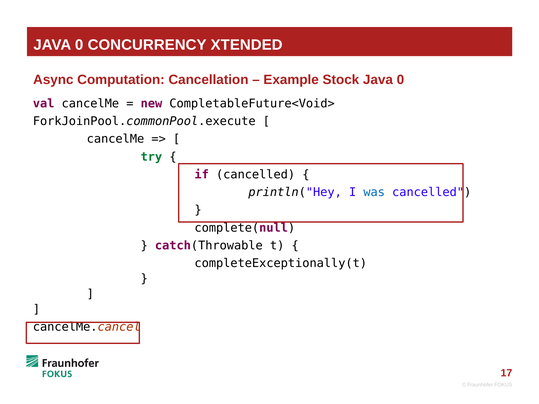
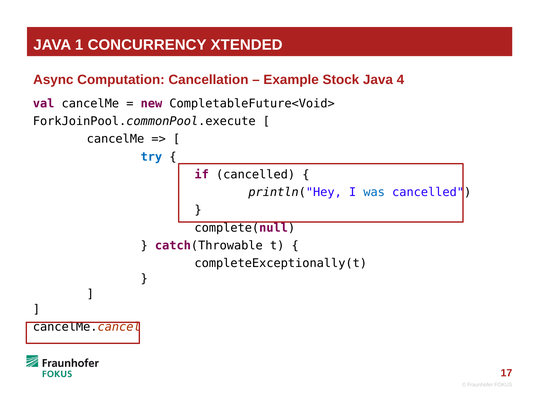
0 at (79, 45): 0 -> 1
Stock Java 0: 0 -> 4
try colour: green -> blue
